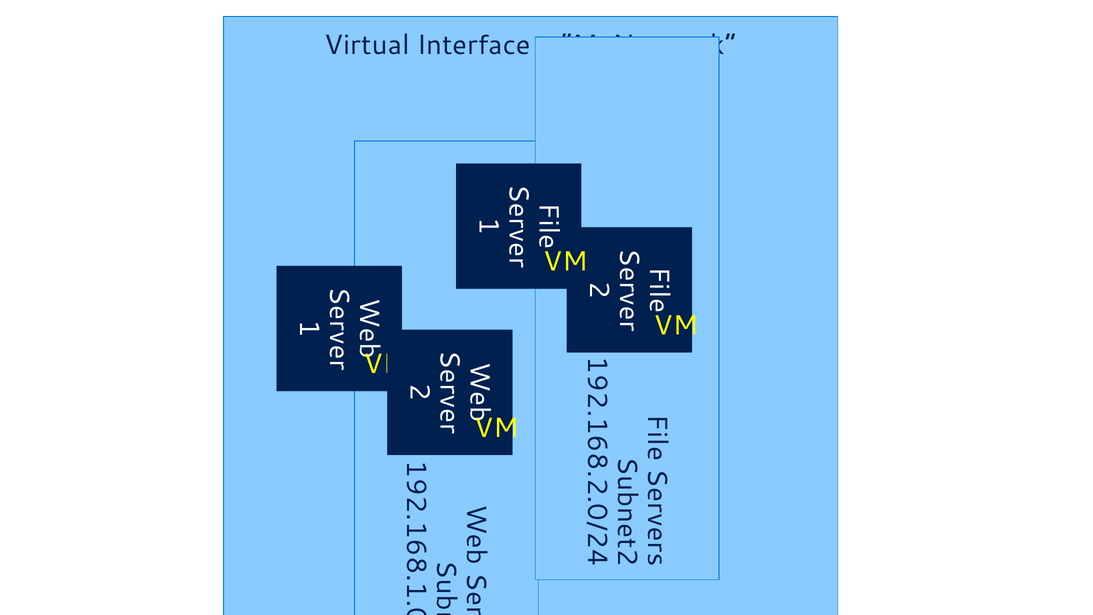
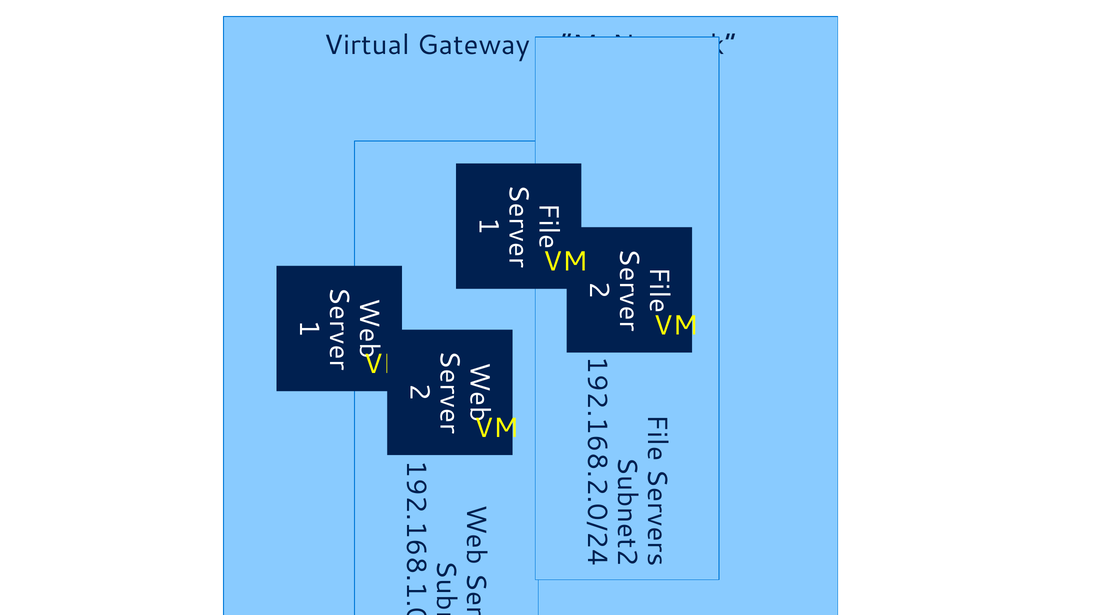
Interface: Interface -> Gateway
